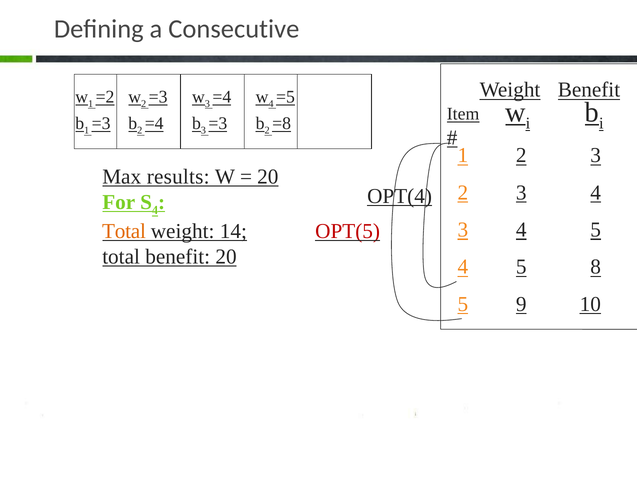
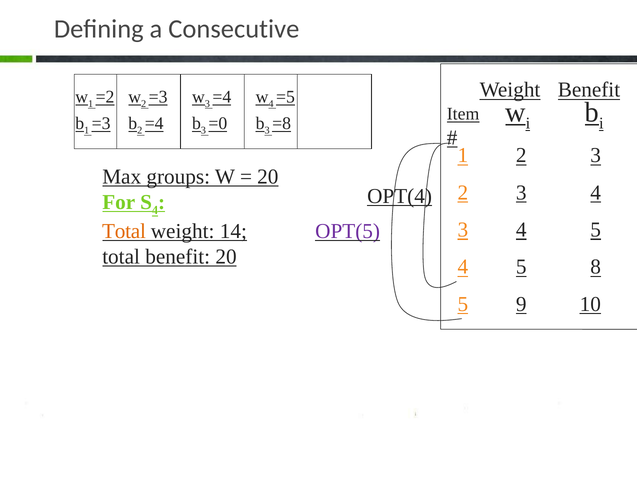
3 =3: =3 -> =0
2 at (267, 130): 2 -> 3
results: results -> groups
OPT(5 colour: red -> purple
